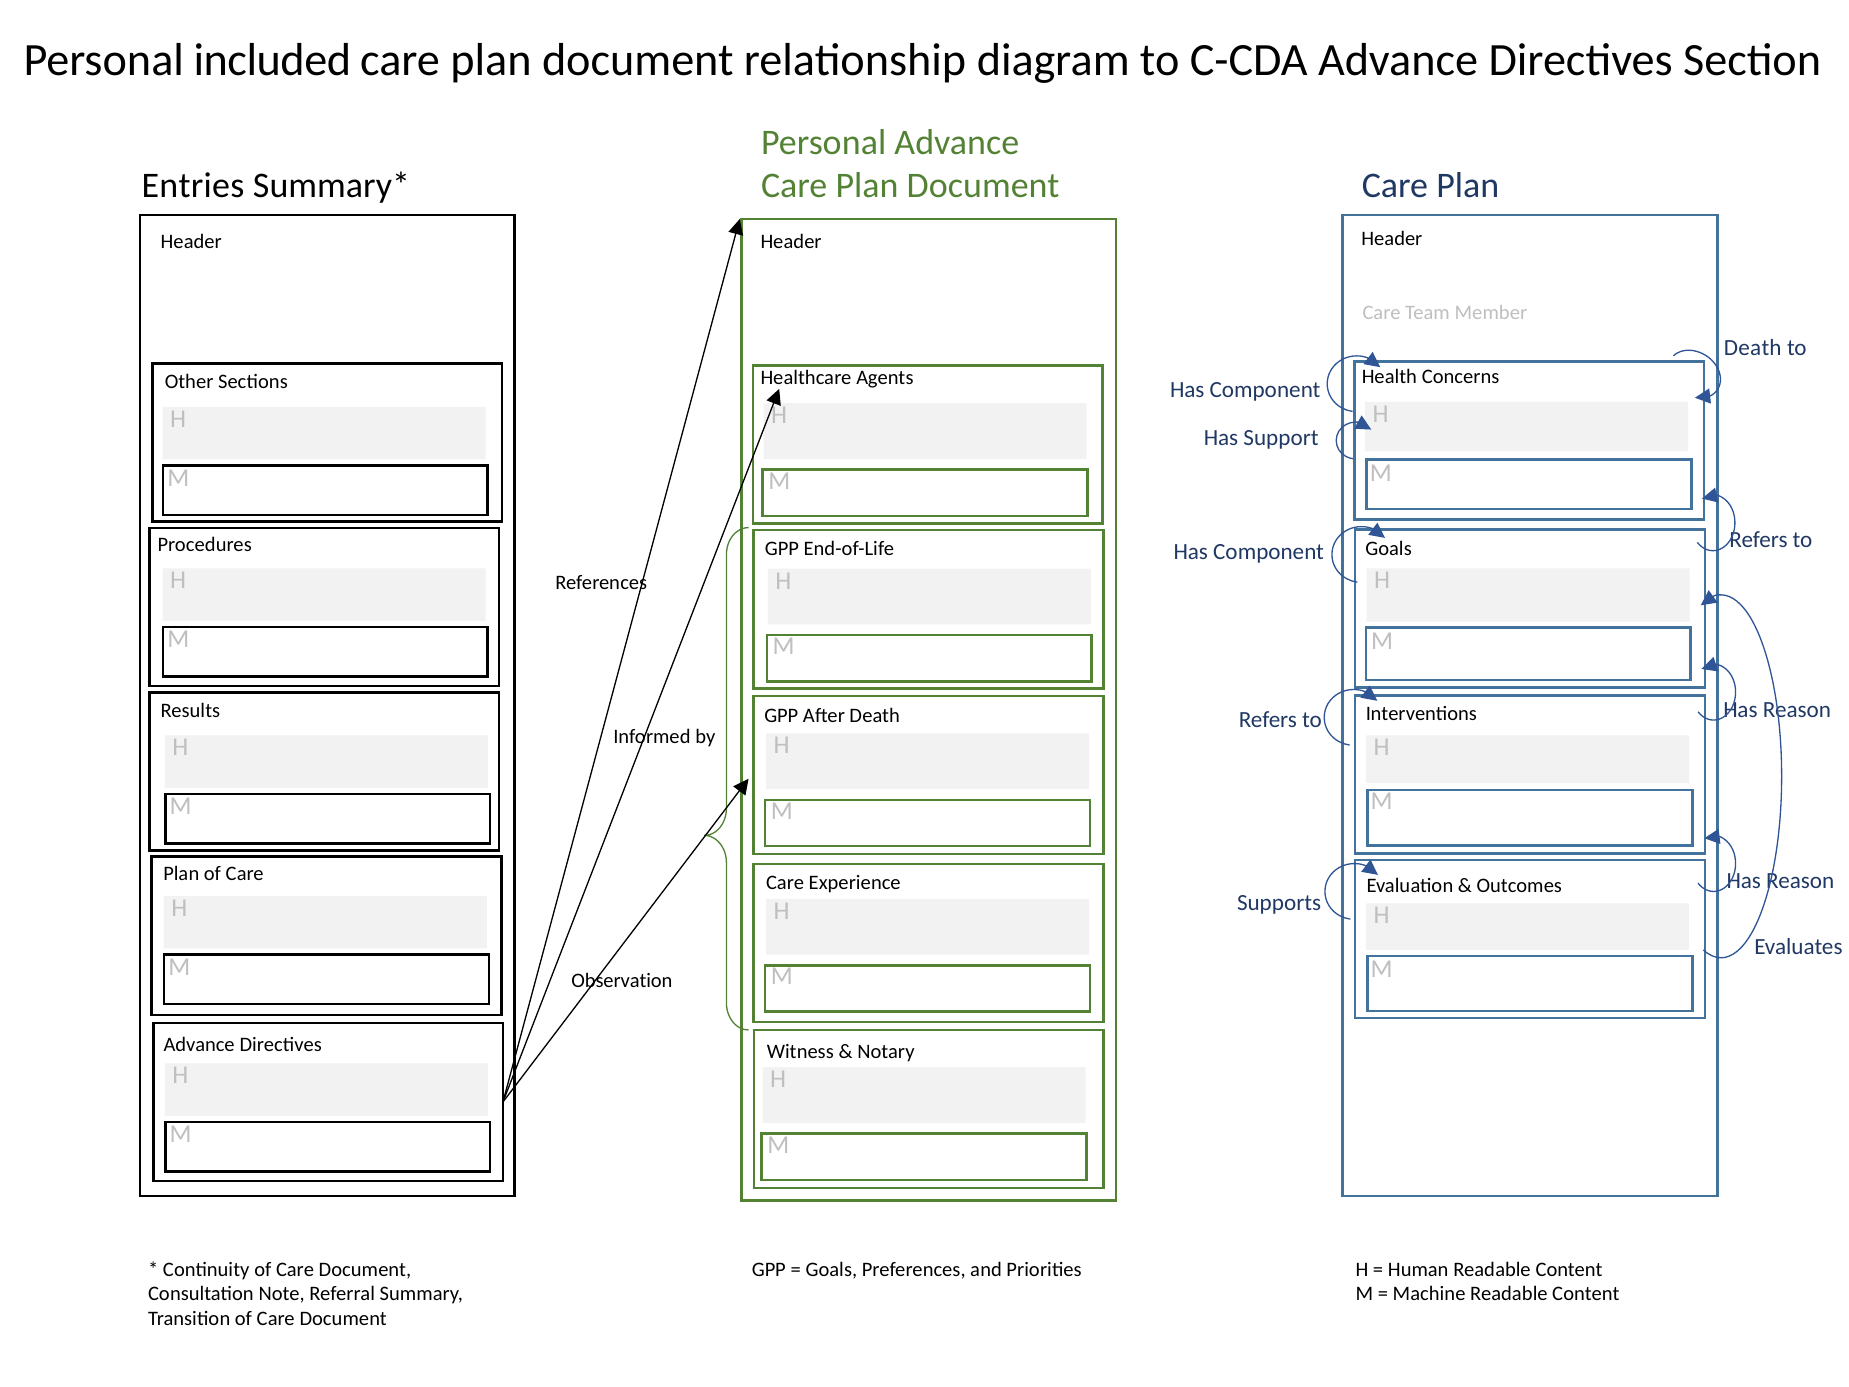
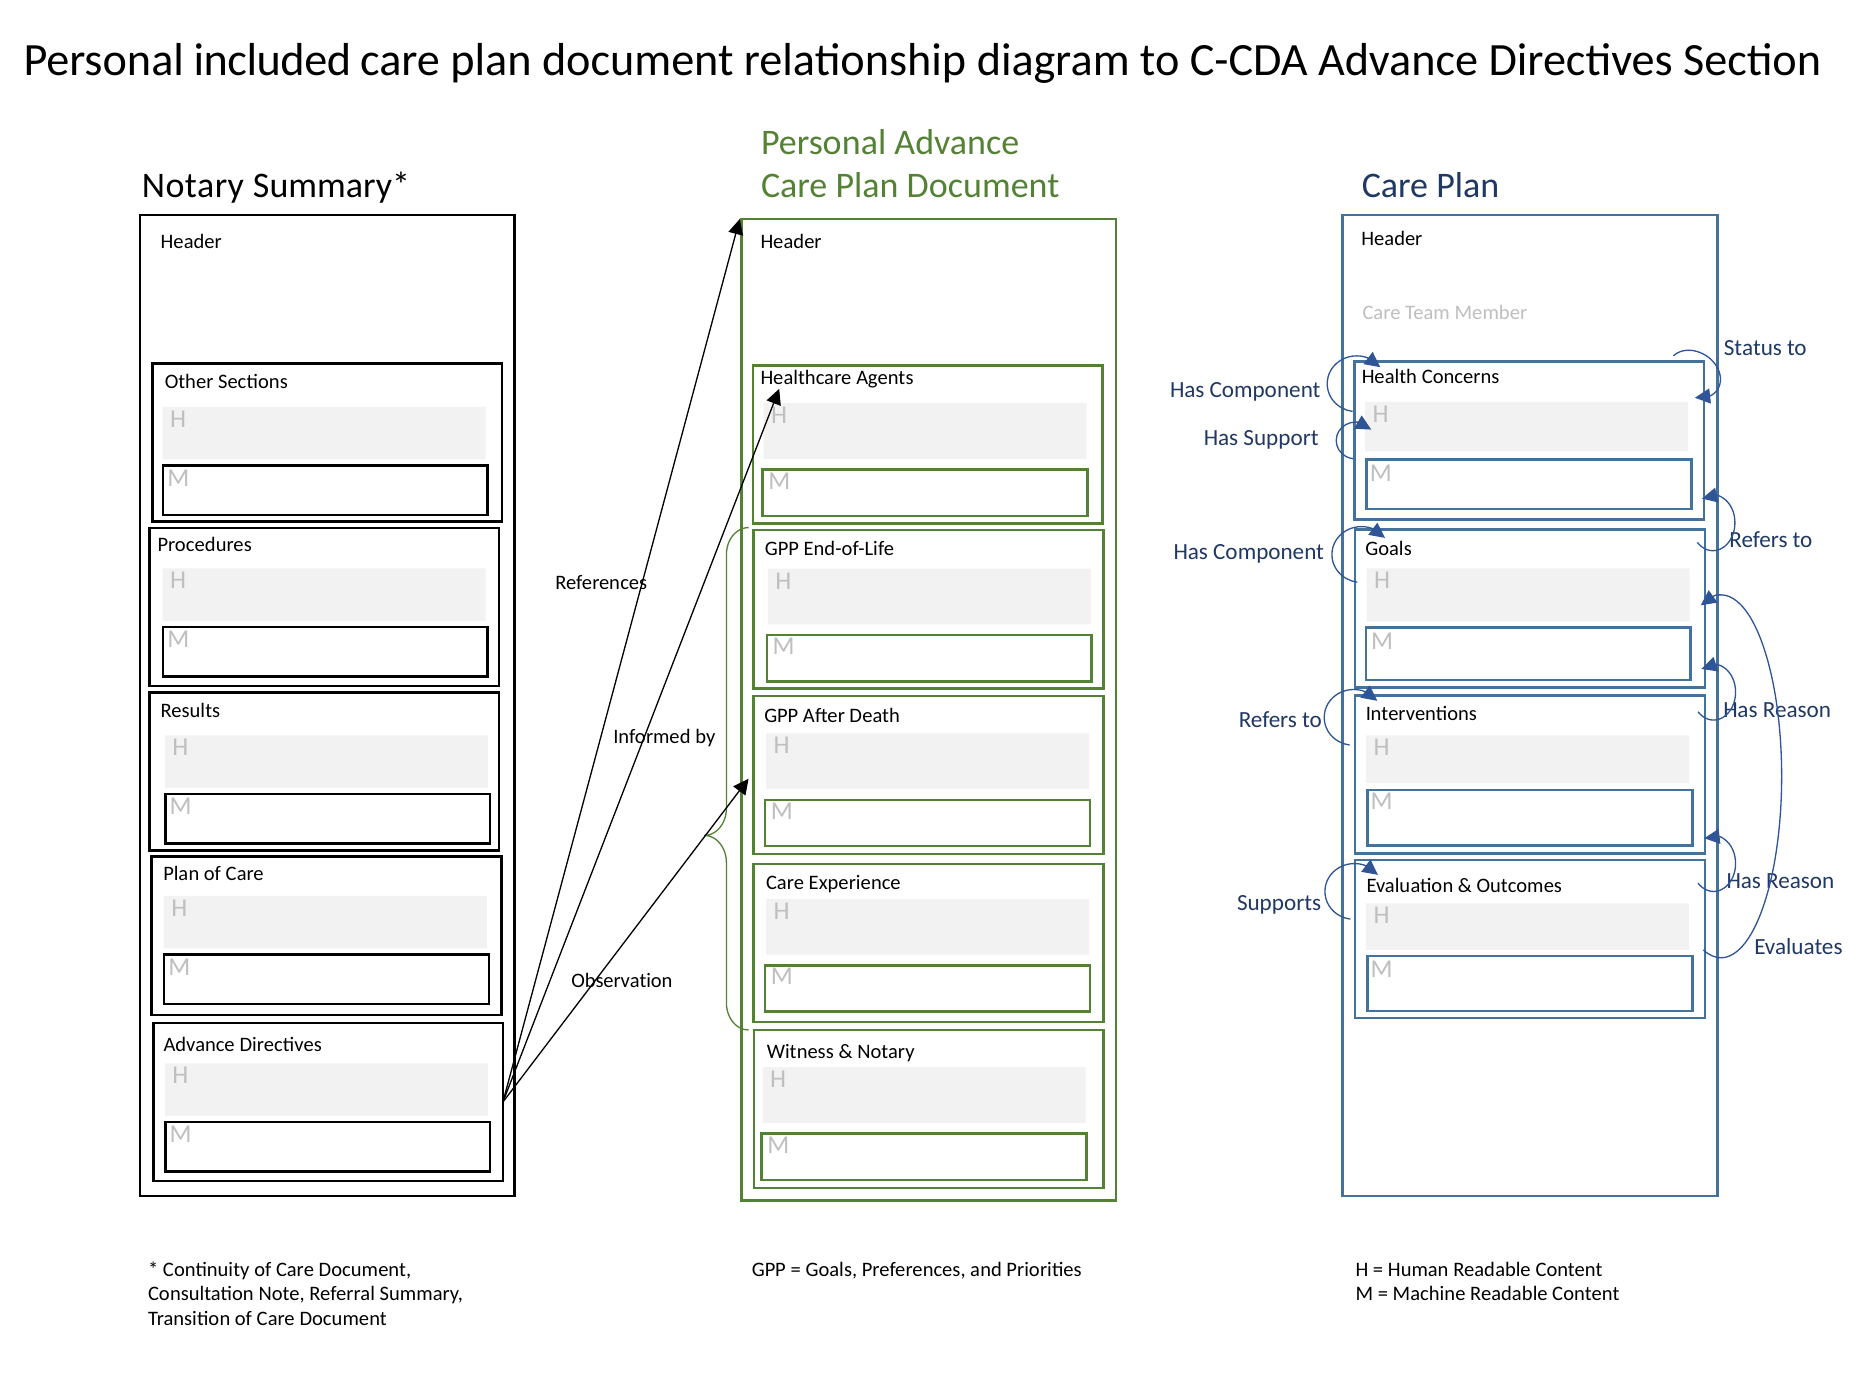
Entries at (193, 186): Entries -> Notary
Death at (1753, 348): Death -> Status
